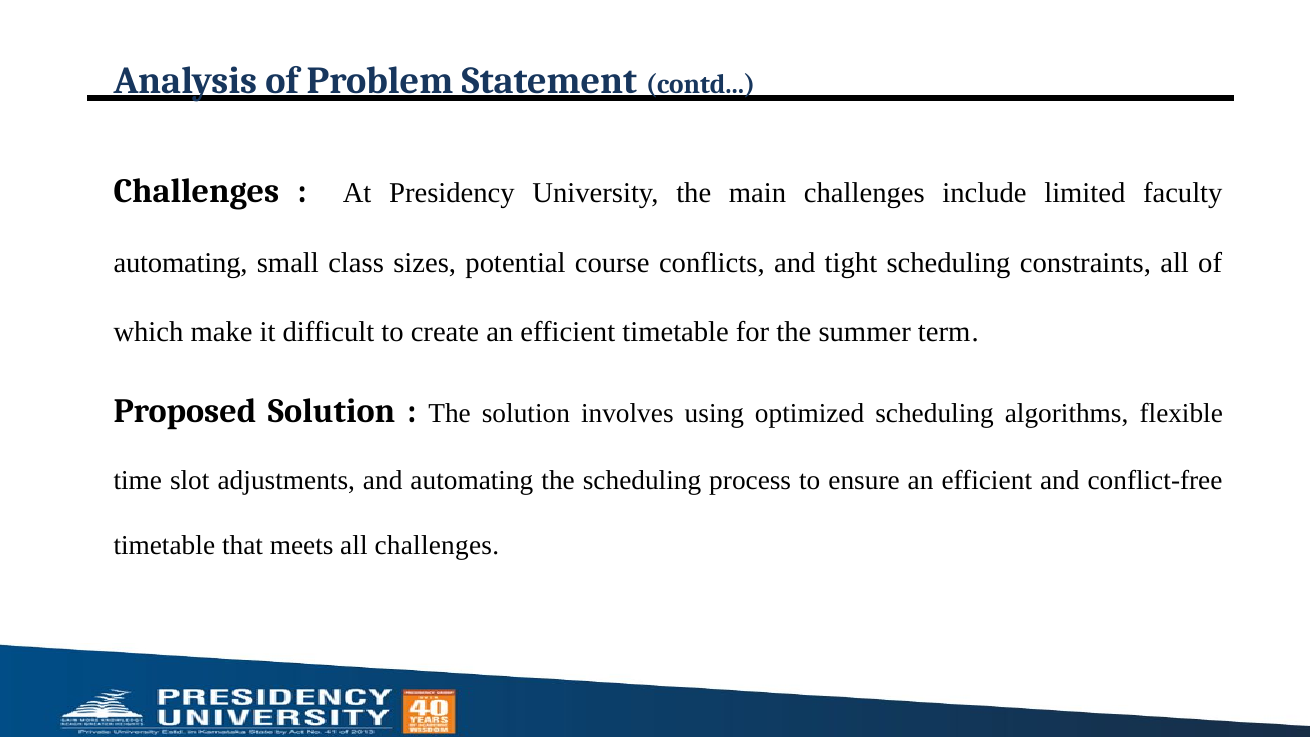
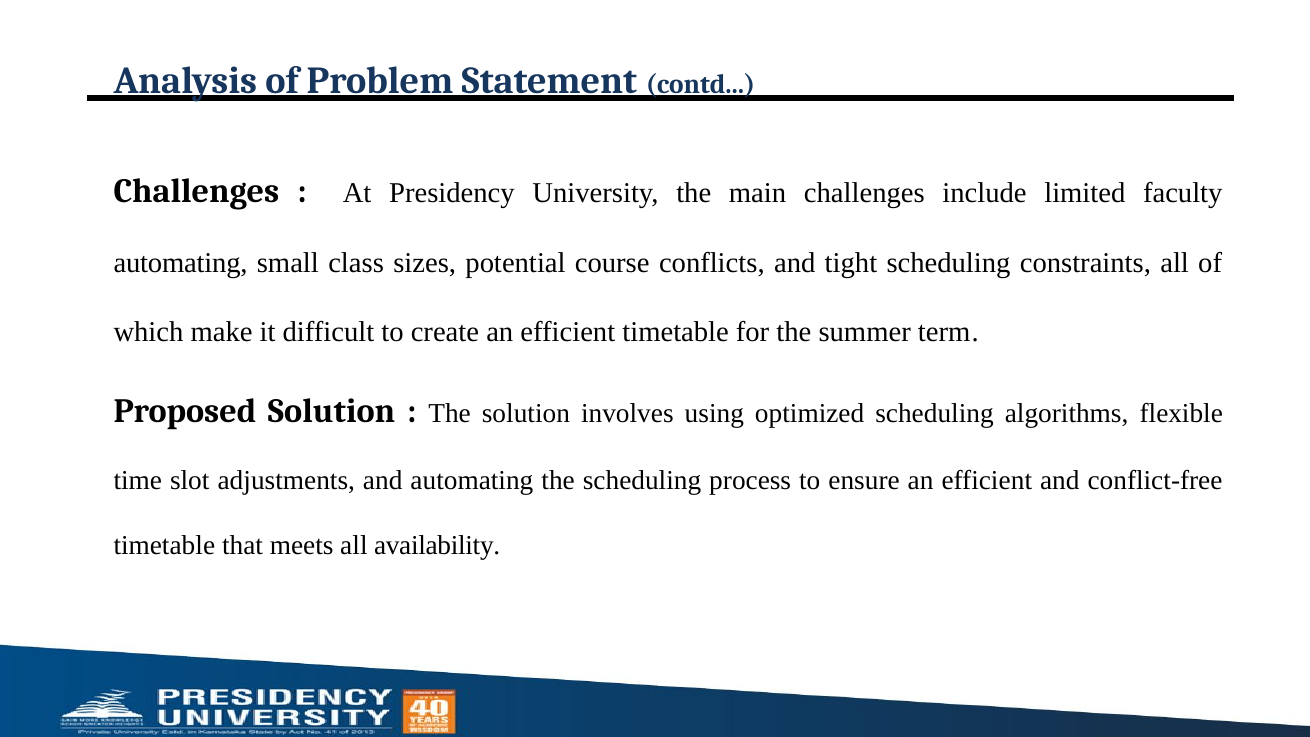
all challenges: challenges -> availability
